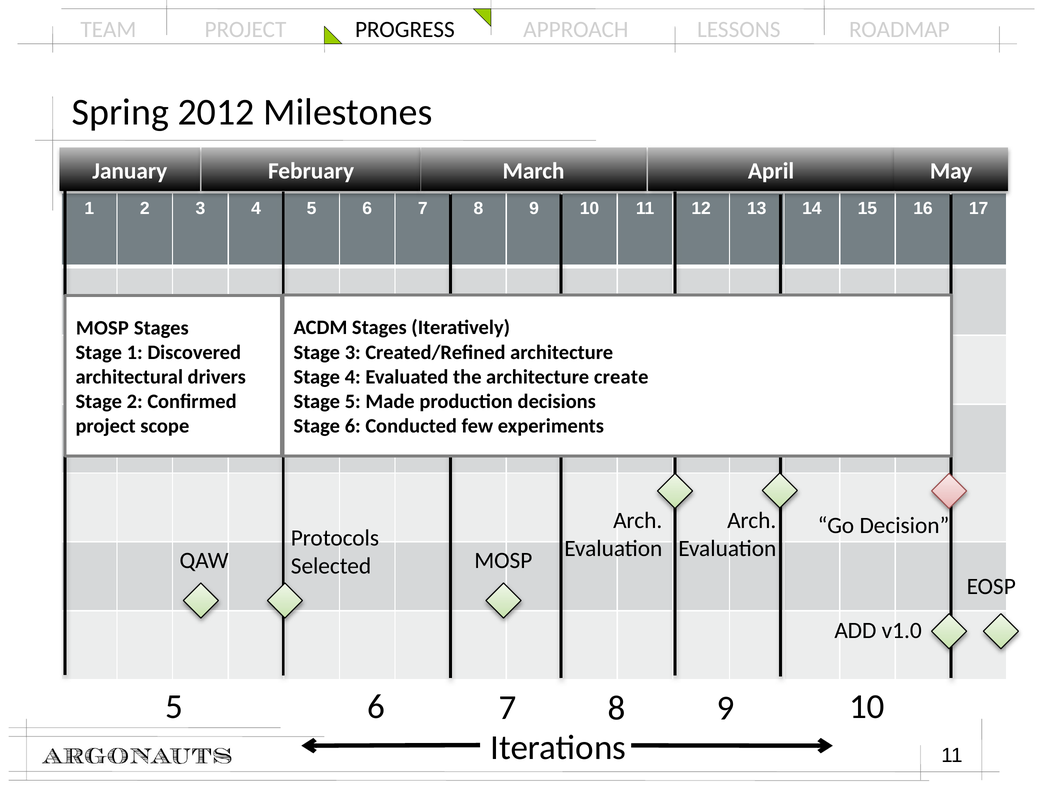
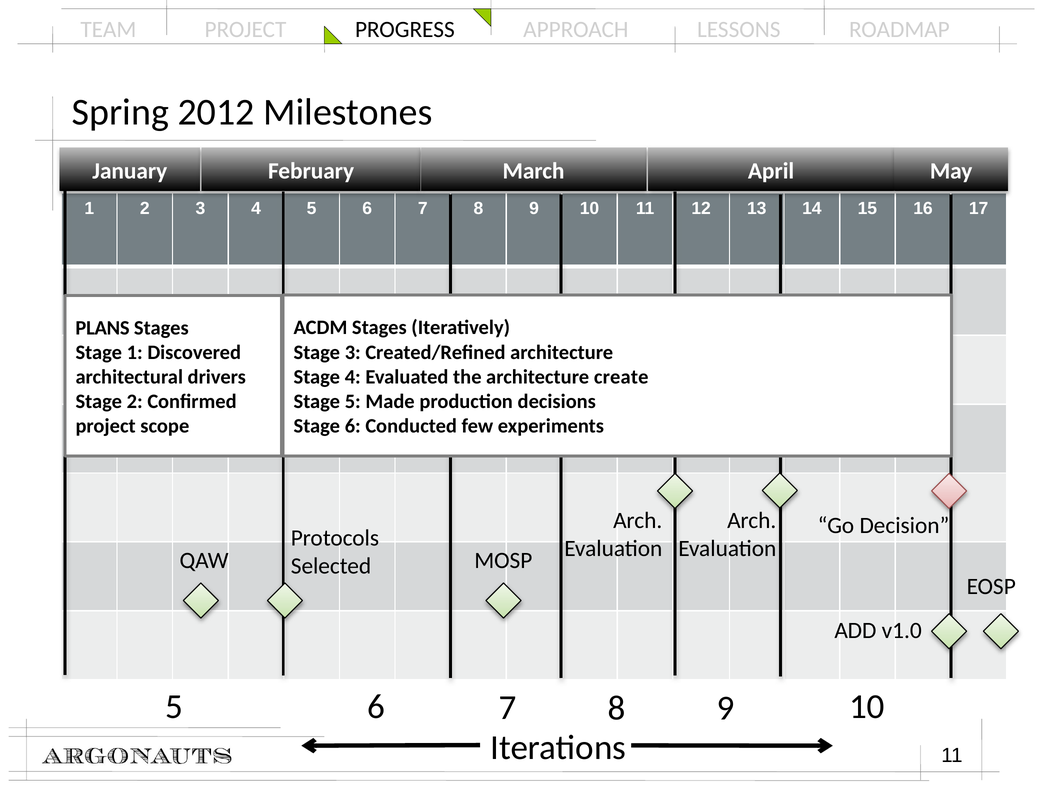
MOSP at (102, 328): MOSP -> PLANS
